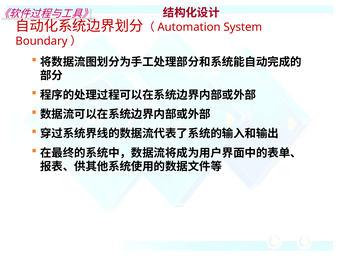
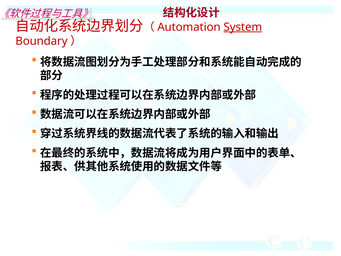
System underline: none -> present
